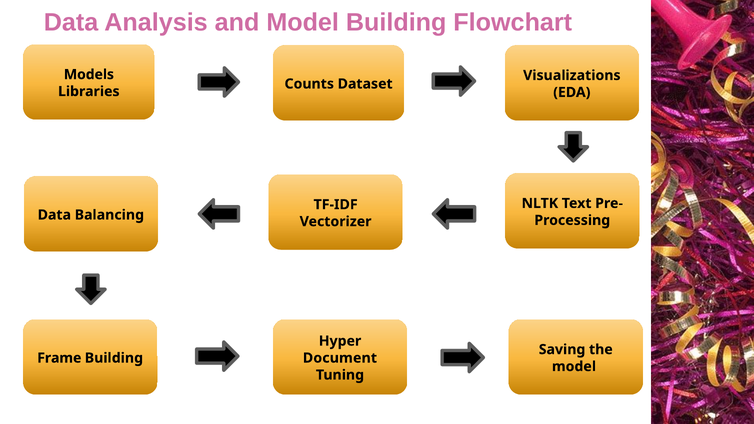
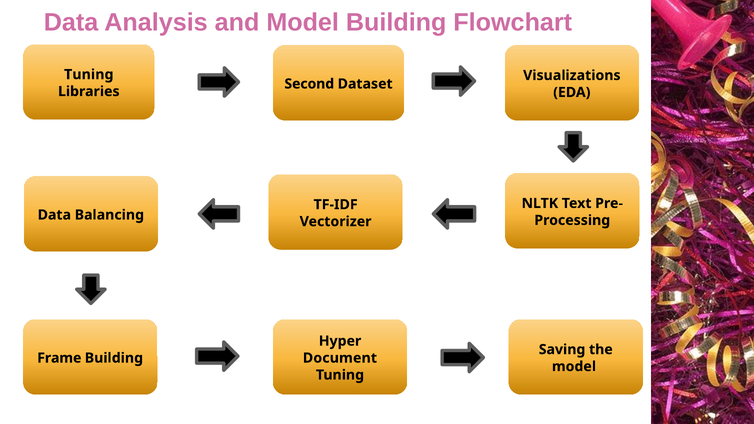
Models at (89, 75): Models -> Tuning
Counts: Counts -> Second
